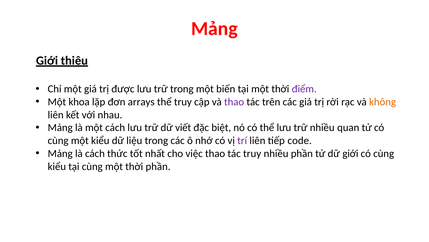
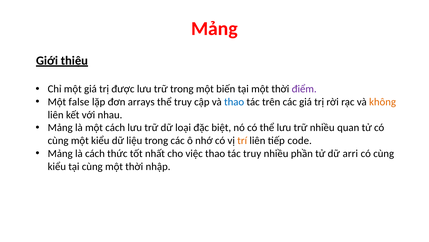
khoa: khoa -> false
thao at (234, 102) colour: purple -> blue
viết: viết -> loại
trí colour: purple -> orange
dữ giới: giới -> arri
thời phần: phần -> nhập
